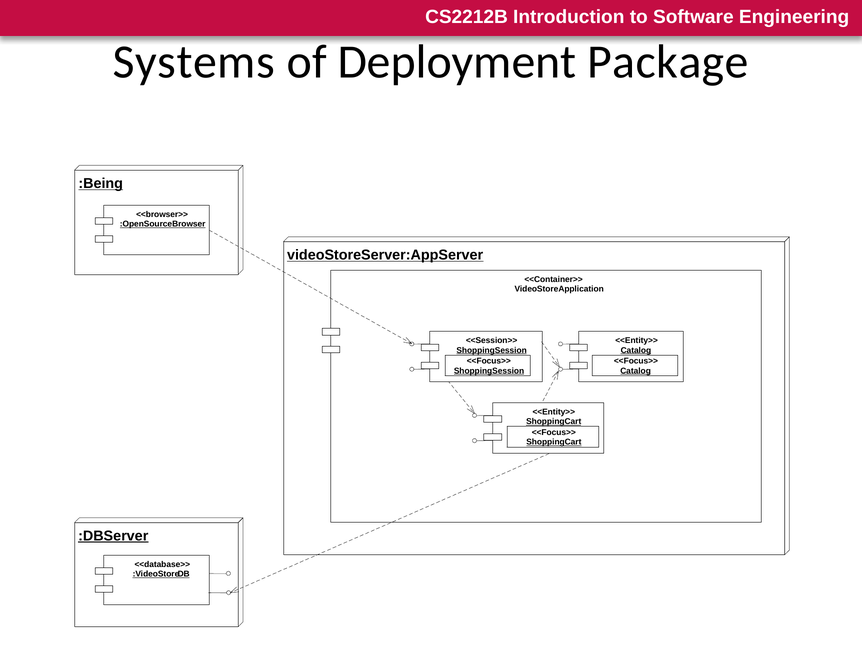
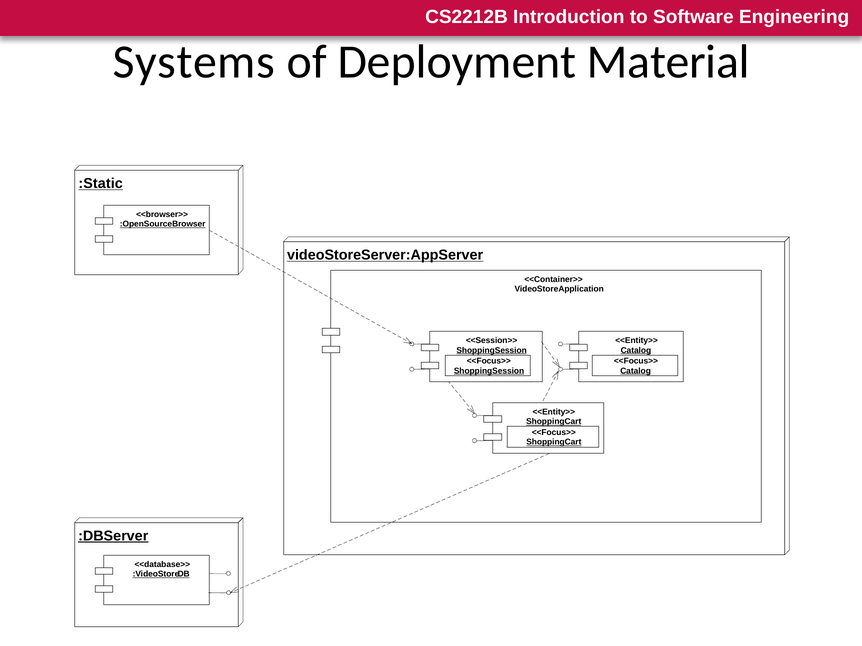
Package: Package -> Material
:Being: :Being -> :Static
